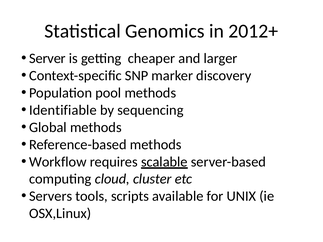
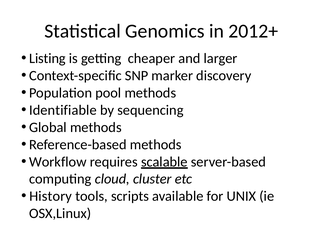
Server: Server -> Listing
Servers: Servers -> History
